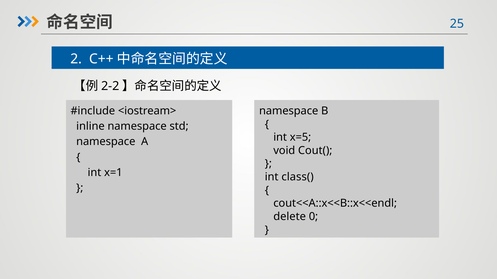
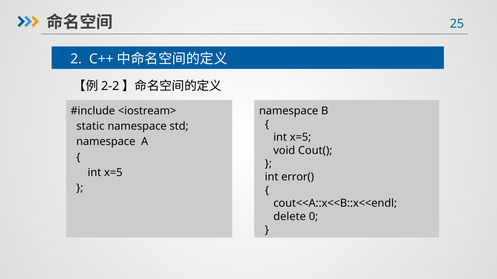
inline: inline -> static
x=1 at (113, 173): x=1 -> x=5
class(: class( -> error(
